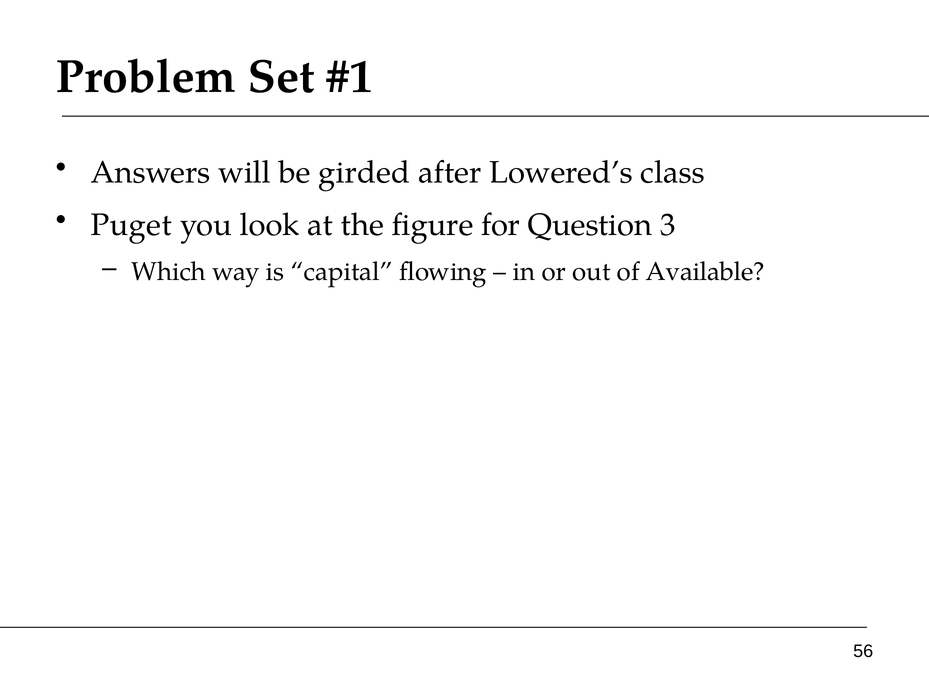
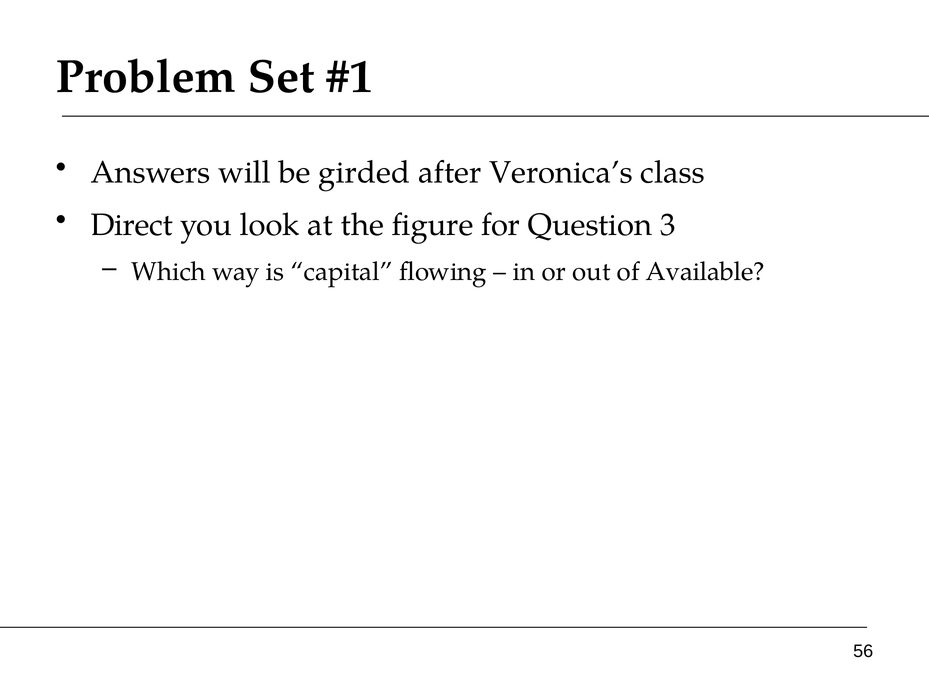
Lowered’s: Lowered’s -> Veronica’s
Puget: Puget -> Direct
